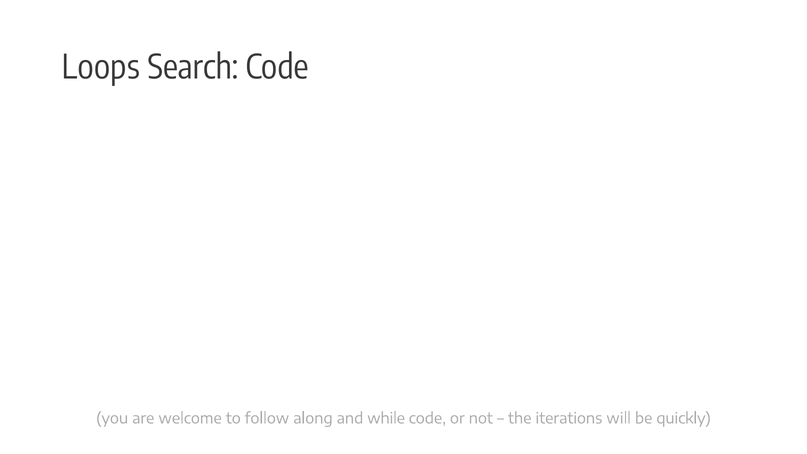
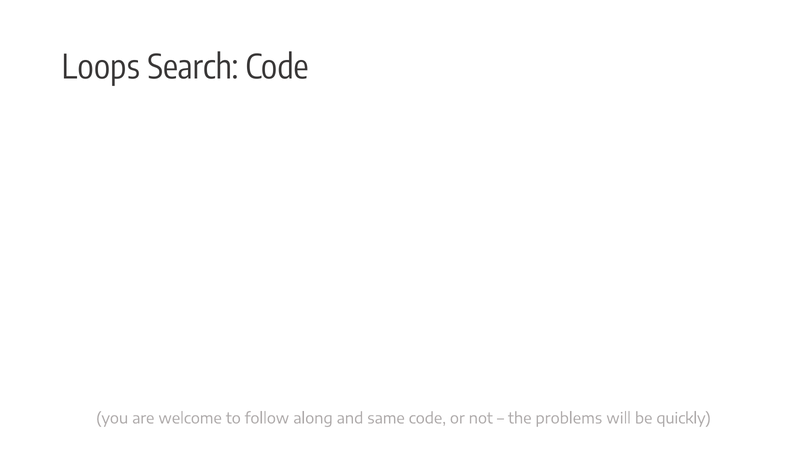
while: while -> same
iterations: iterations -> problems
